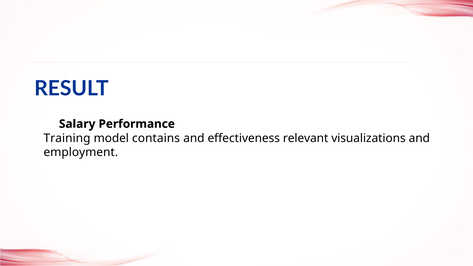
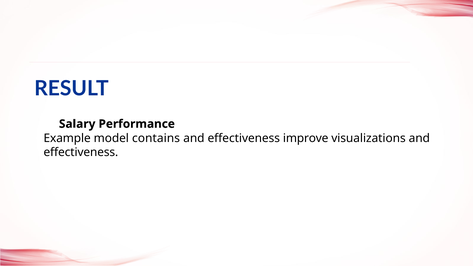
Training: Training -> Example
relevant: relevant -> improve
employment at (81, 152): employment -> effectiveness
